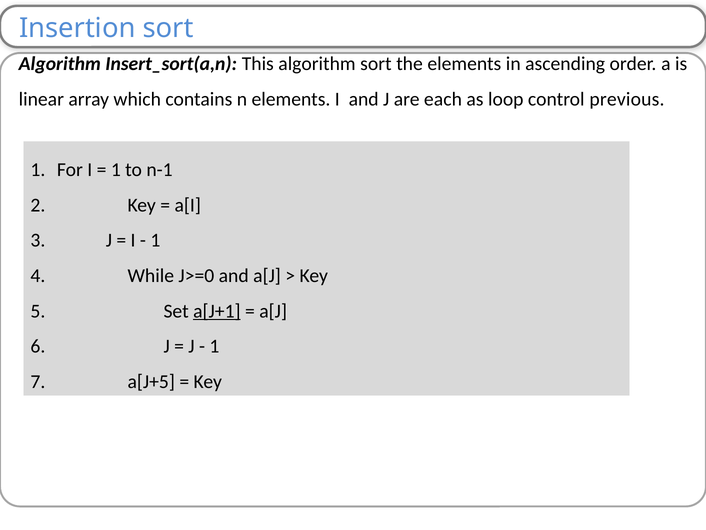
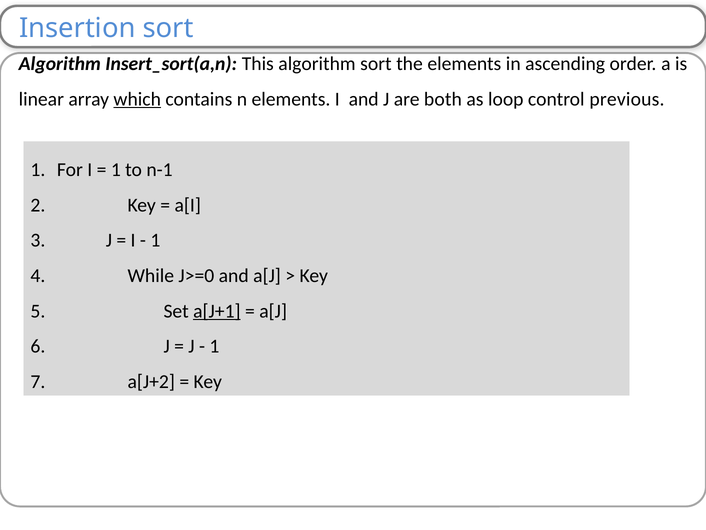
which underline: none -> present
each: each -> both
a[J+5: a[J+5 -> a[J+2
